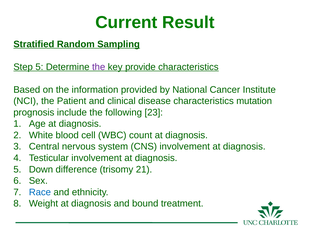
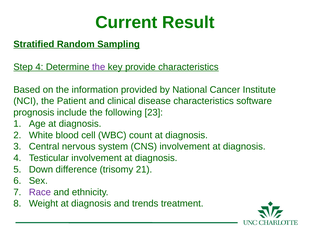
Step 5: 5 -> 4
mutation: mutation -> software
Race colour: blue -> purple
bound: bound -> trends
